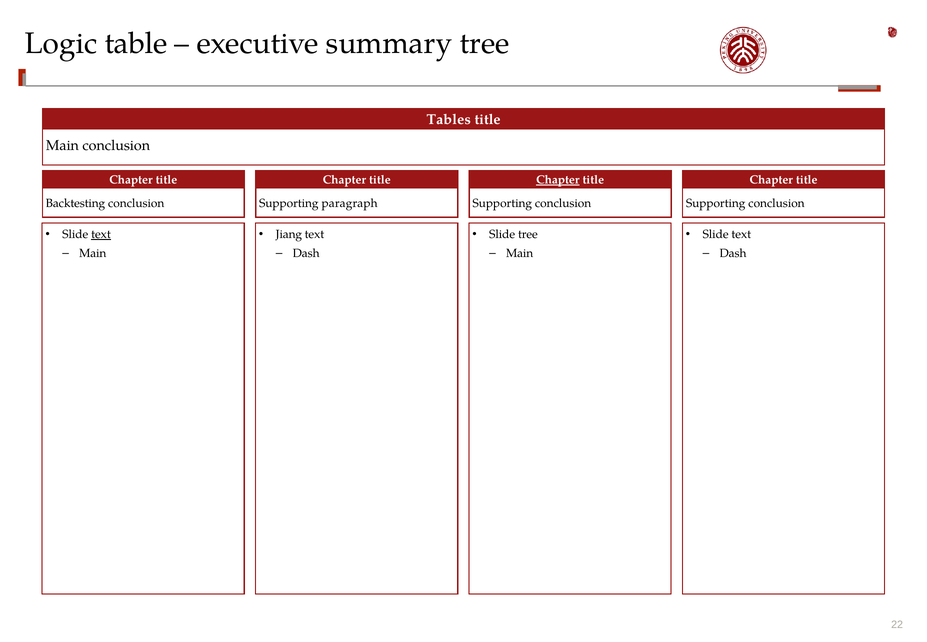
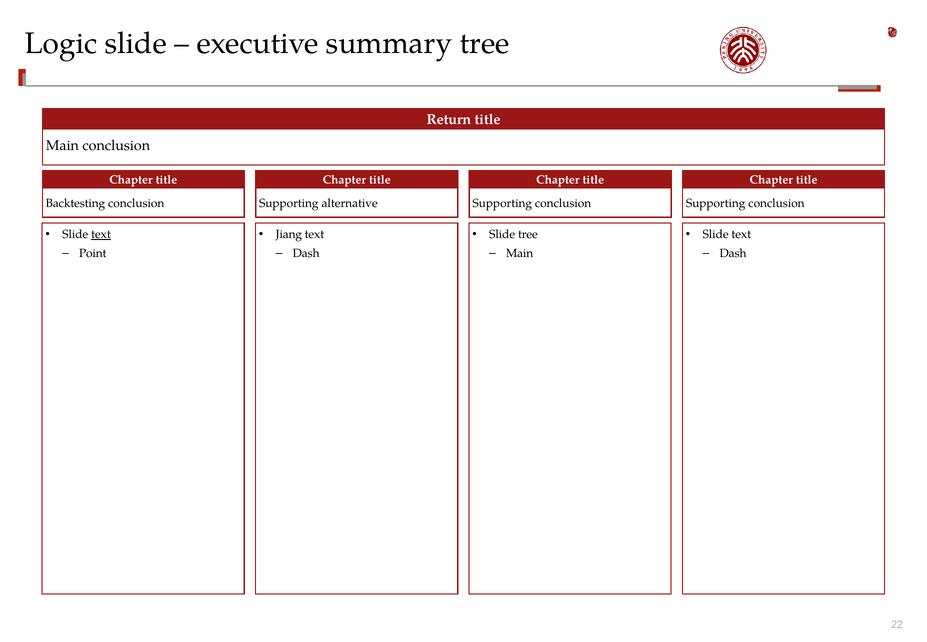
Logic table: table -> slide
Tables: Tables -> Return
Chapter at (558, 180) underline: present -> none
paragraph: paragraph -> alternative
Main at (93, 253): Main -> Point
